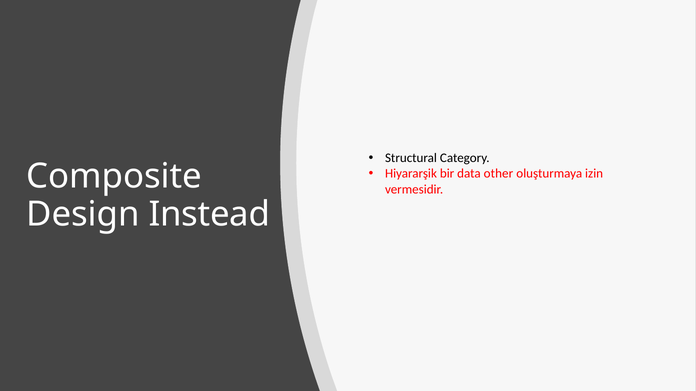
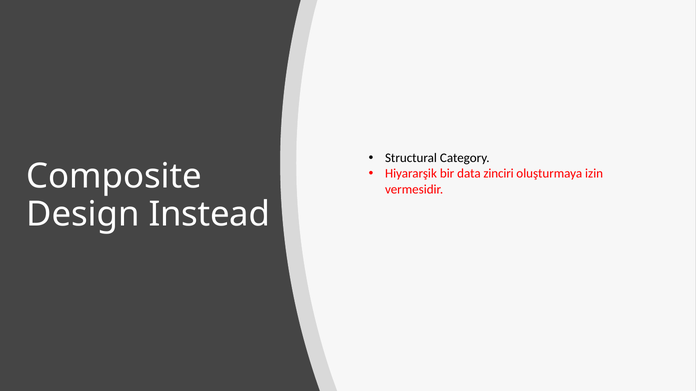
other: other -> zinciri
